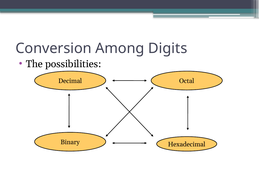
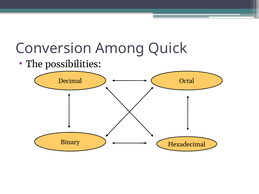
Digits: Digits -> Quick
